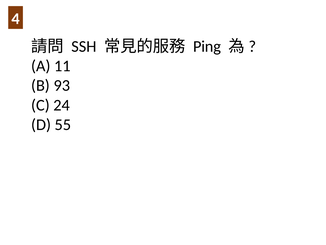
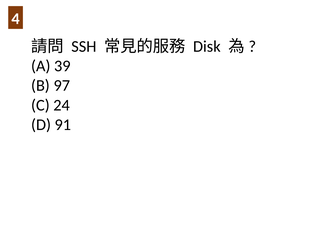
Ping: Ping -> Disk
11: 11 -> 39
93: 93 -> 97
55: 55 -> 91
